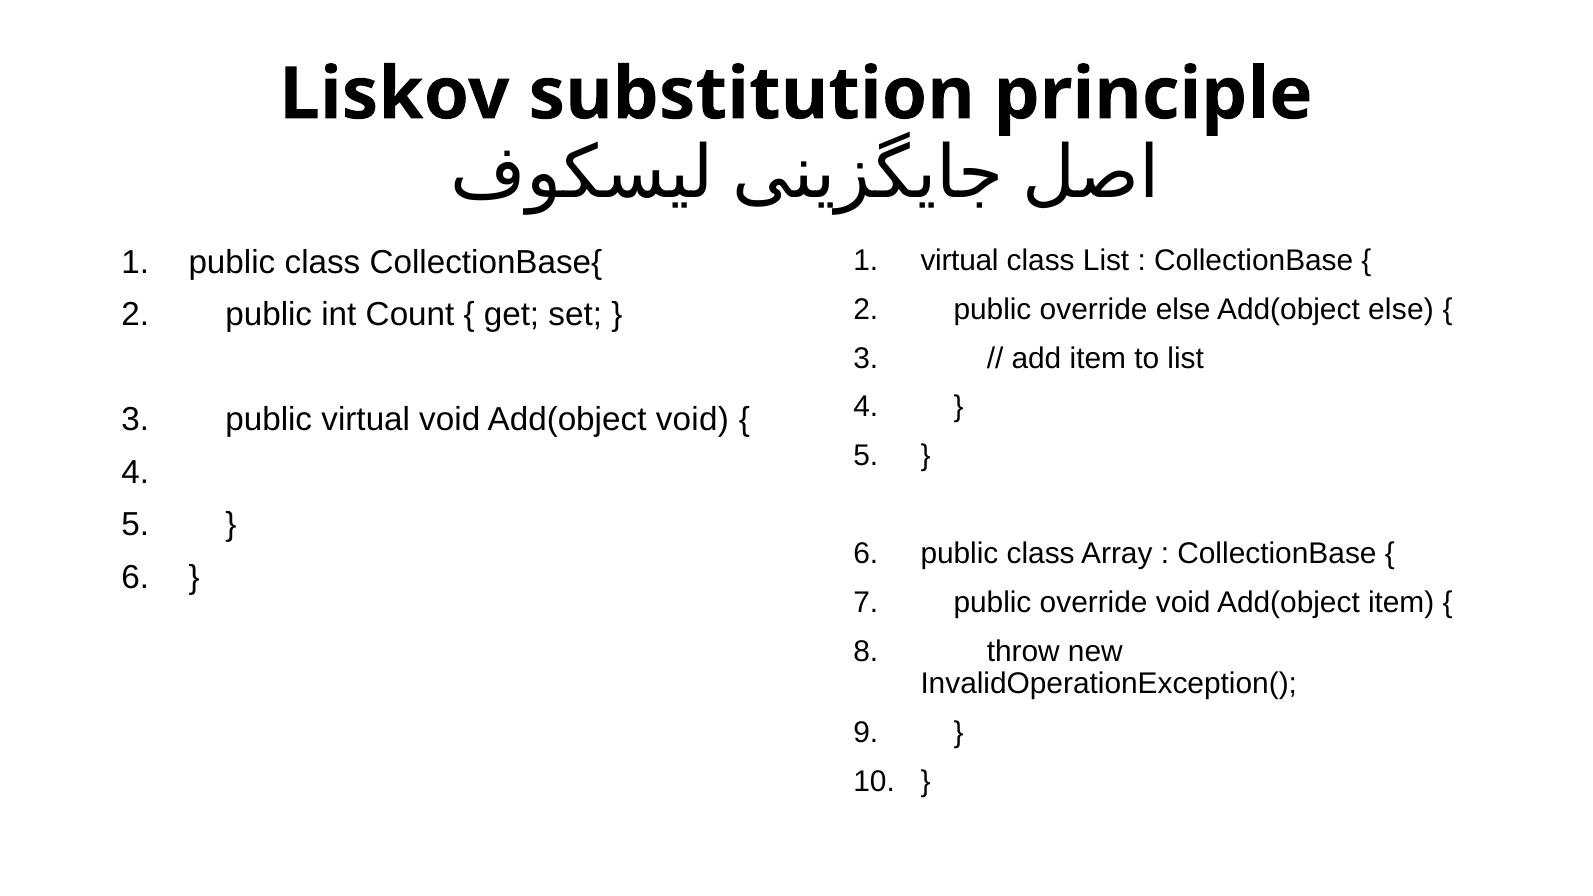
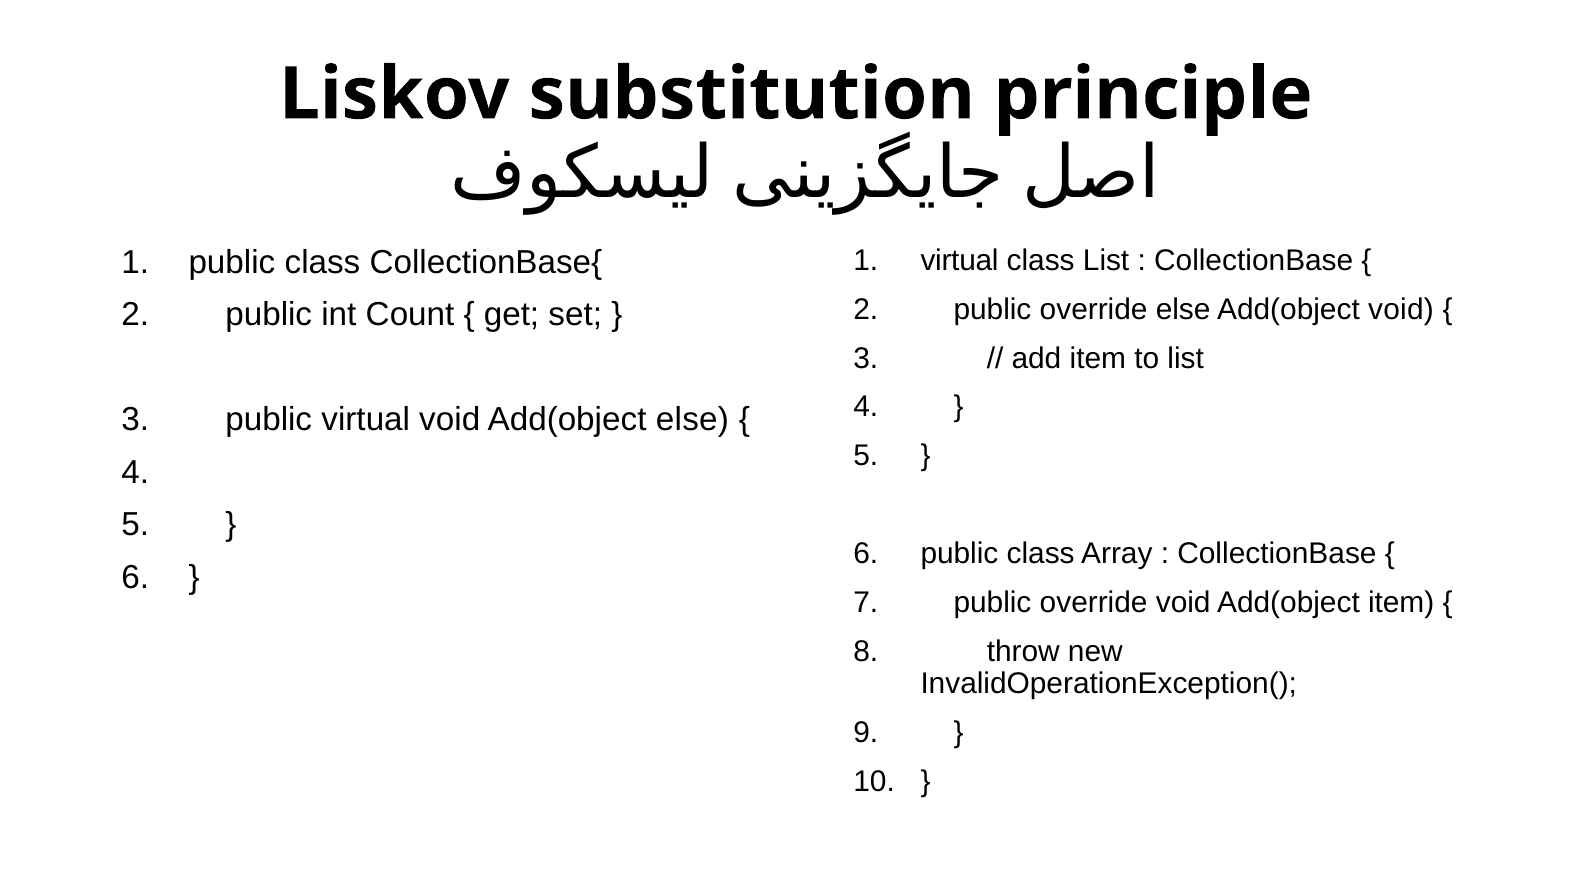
Add(object else: else -> void
Add(object void: void -> else
